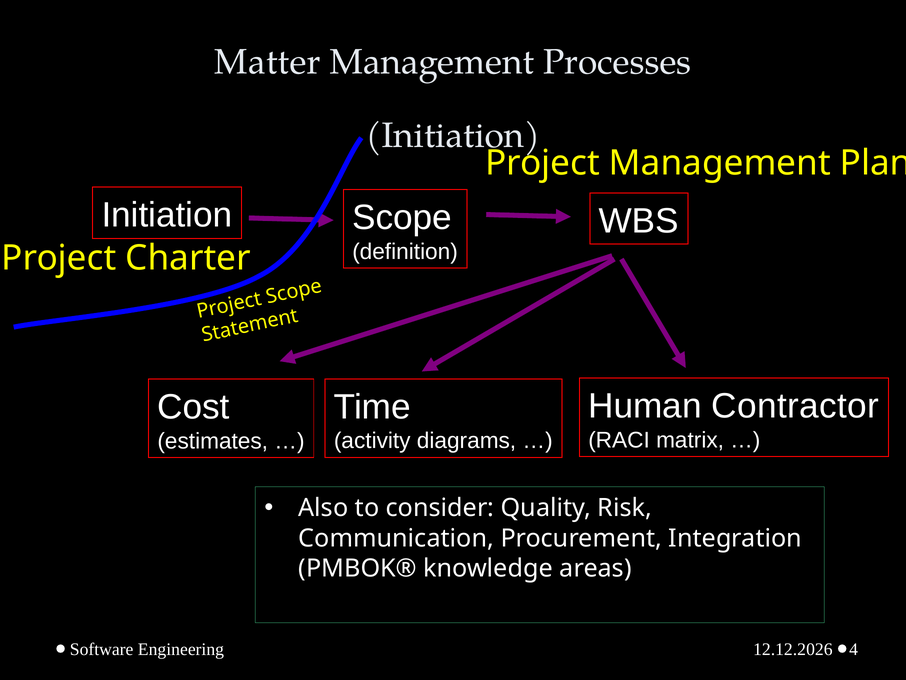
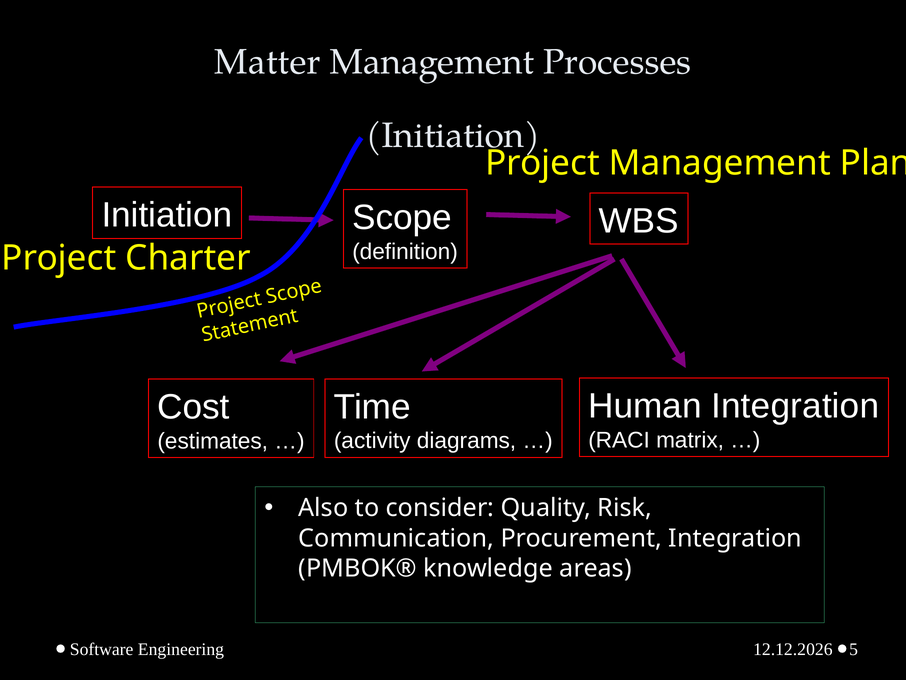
Human Contractor: Contractor -> Integration
4: 4 -> 5
